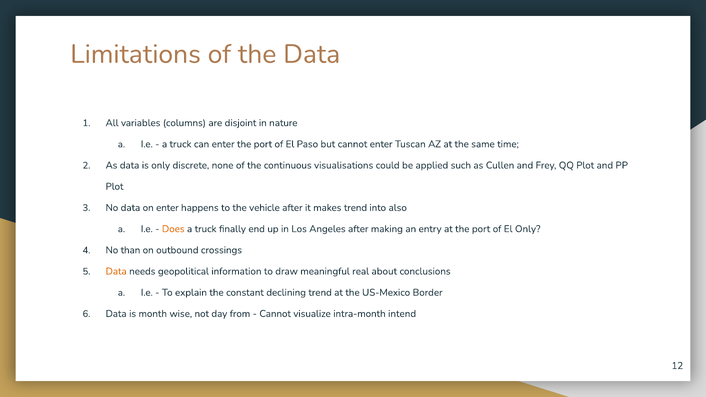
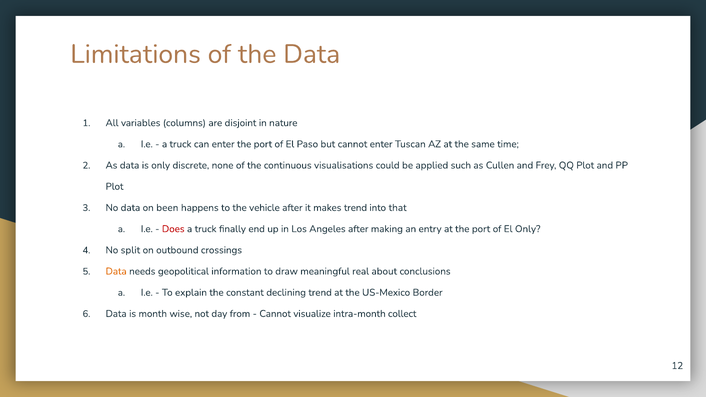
on enter: enter -> been
also: also -> that
Does colour: orange -> red
than: than -> split
intend: intend -> collect
